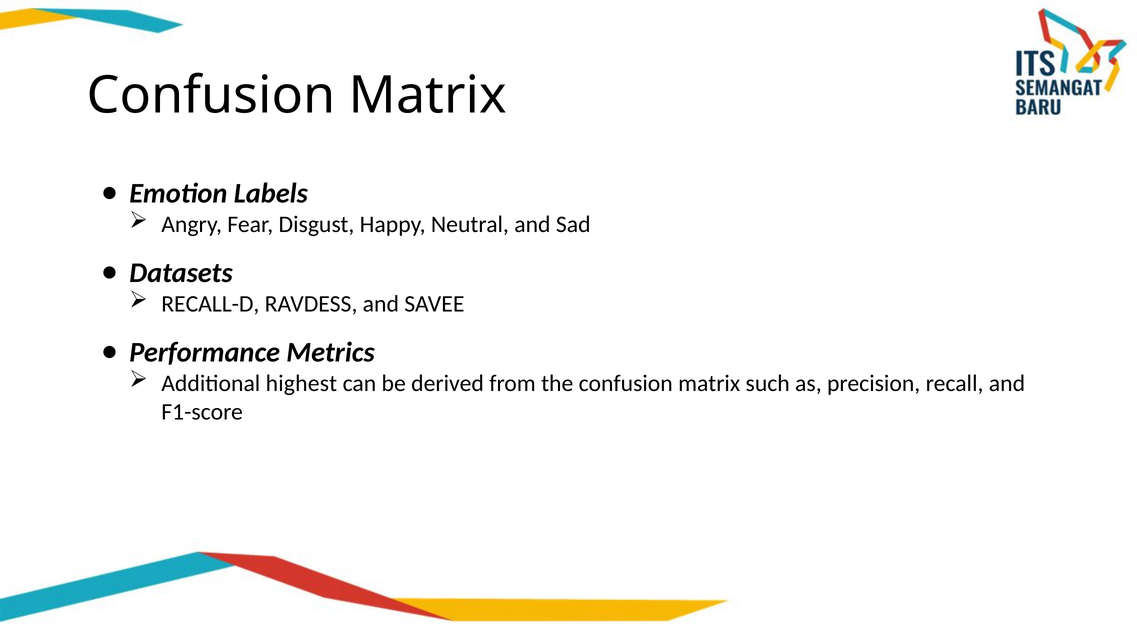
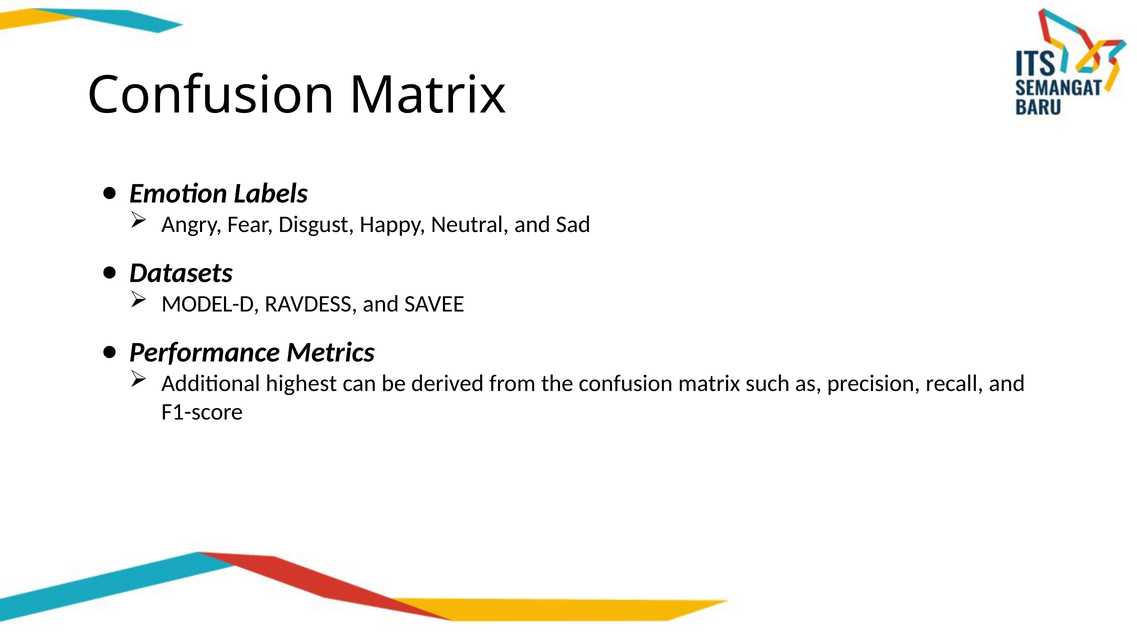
RECALL-D: RECALL-D -> MODEL-D
